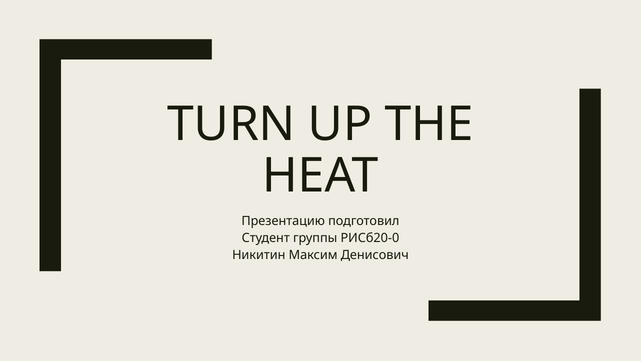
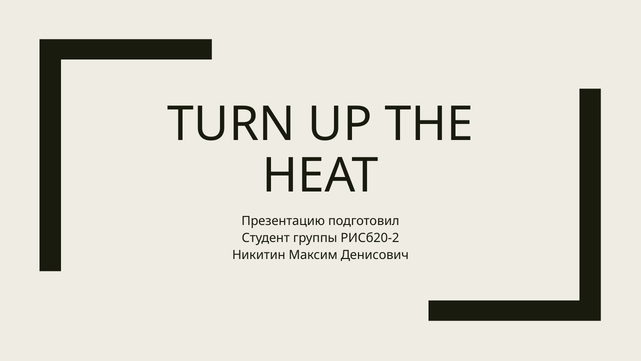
РИСб20-0: РИСб20-0 -> РИСб20-2
